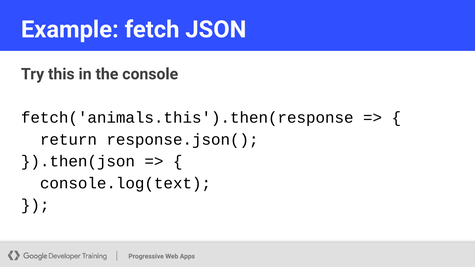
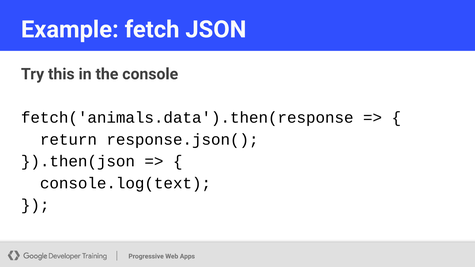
fetch('animals.this').then(response: fetch('animals.this').then(response -> fetch('animals.data').then(response
